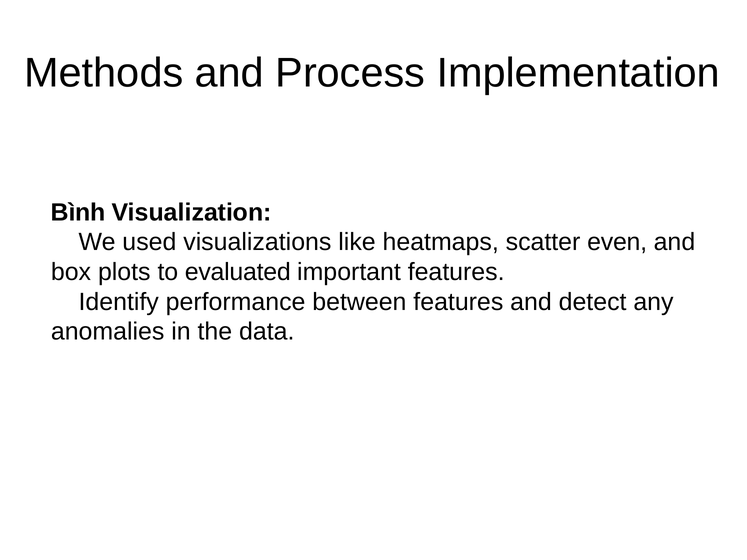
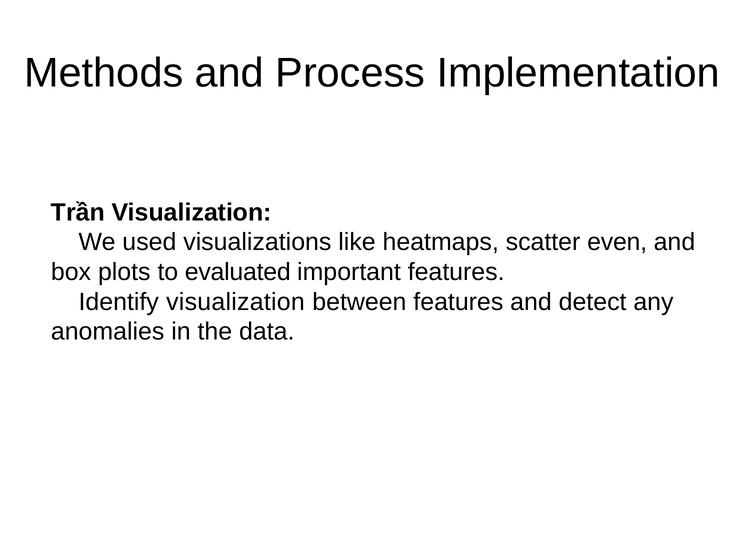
Bình: Bình -> Trần
Identify performance: performance -> visualization
